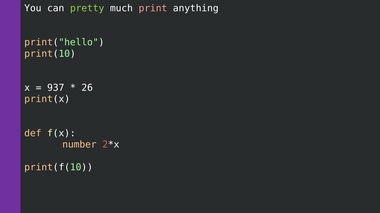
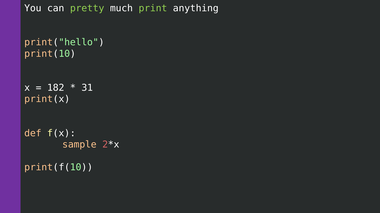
print colour: pink -> light green
937: 937 -> 182
26: 26 -> 31
number: number -> sample
